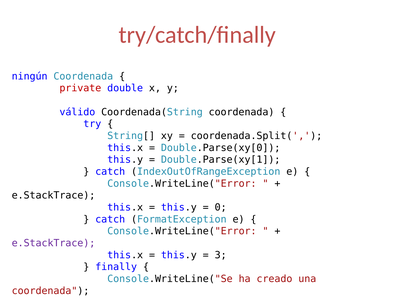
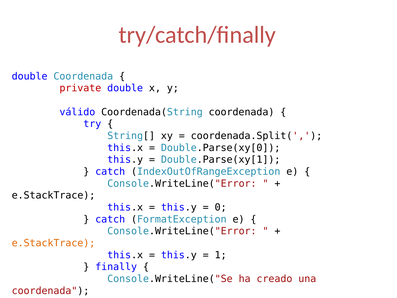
ningún at (30, 76): ningún -> double
e.StackTrace at (53, 243) colour: purple -> orange
3: 3 -> 1
